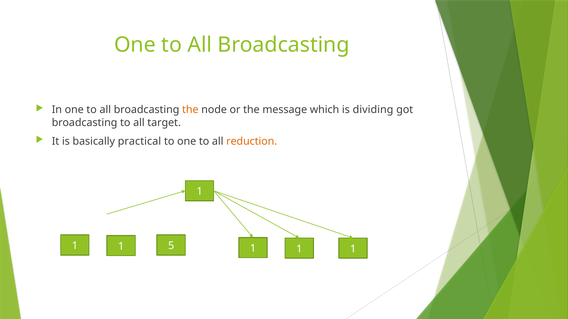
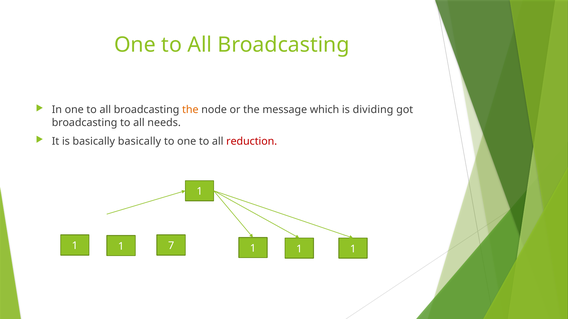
target: target -> needs
basically practical: practical -> basically
reduction colour: orange -> red
5: 5 -> 7
